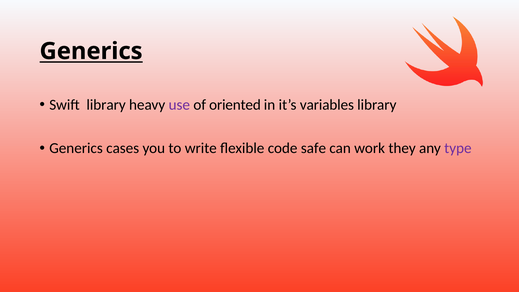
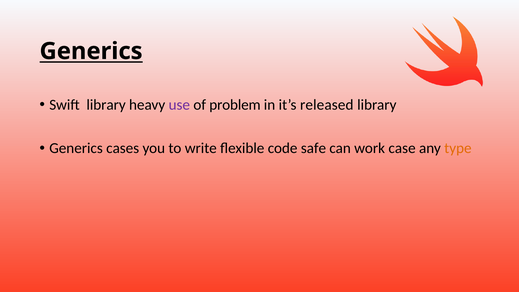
oriented: oriented -> problem
variables: variables -> released
they: they -> case
type colour: purple -> orange
